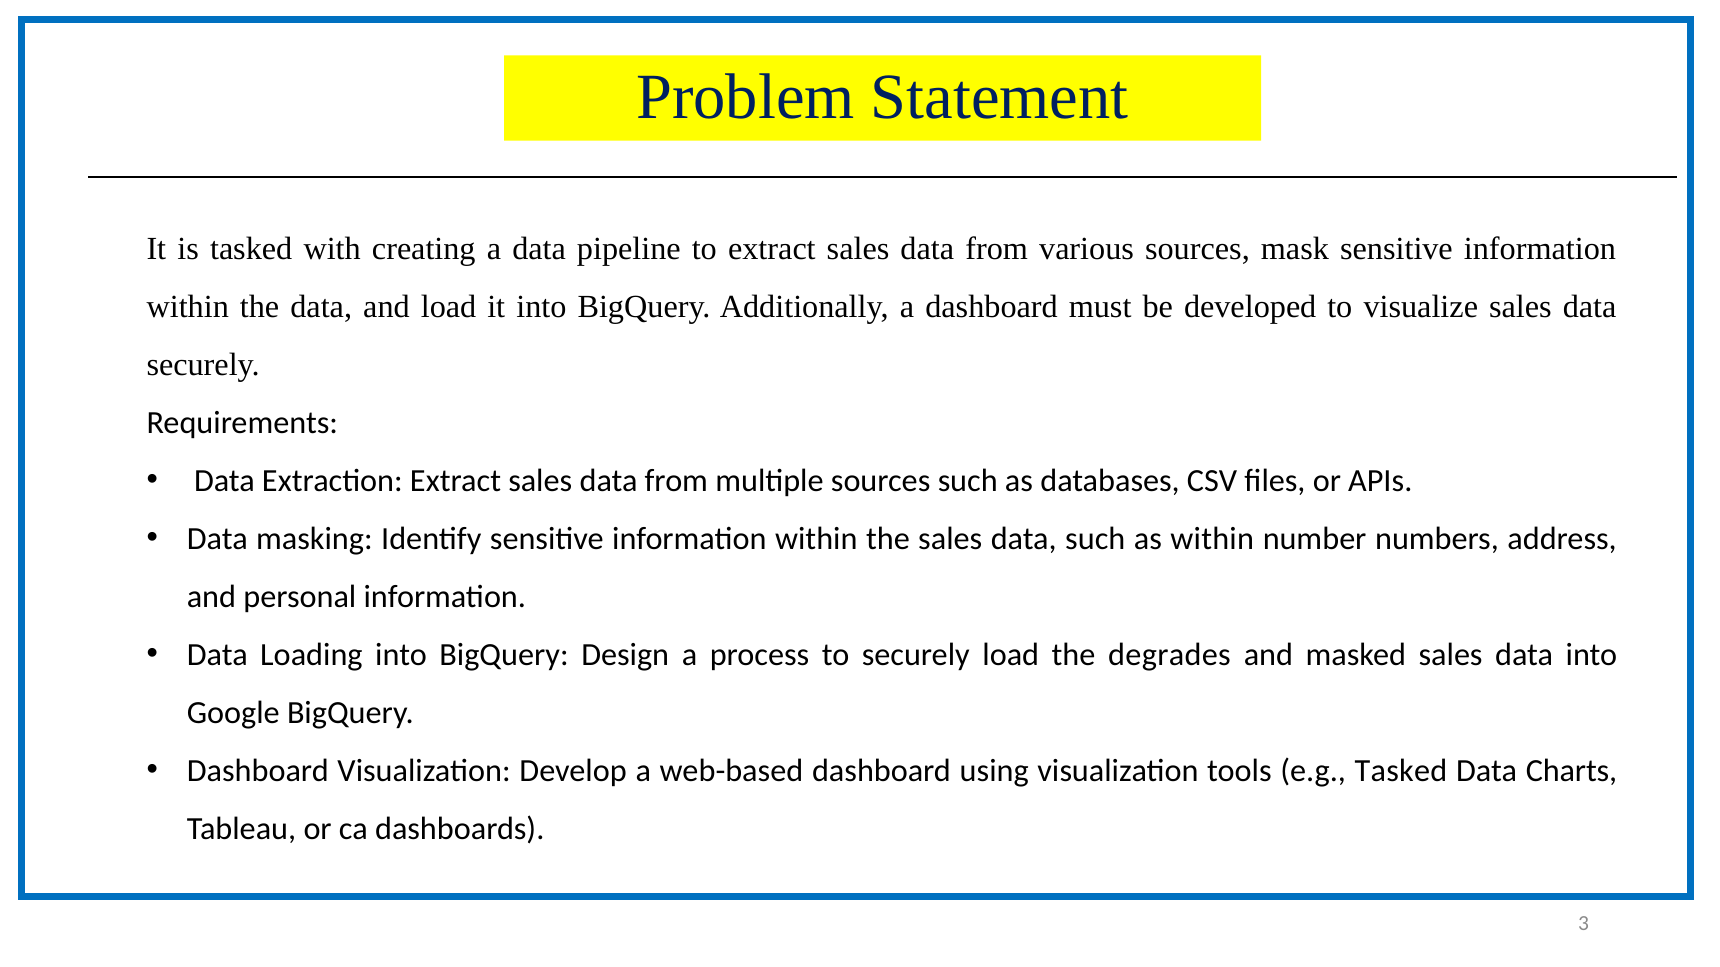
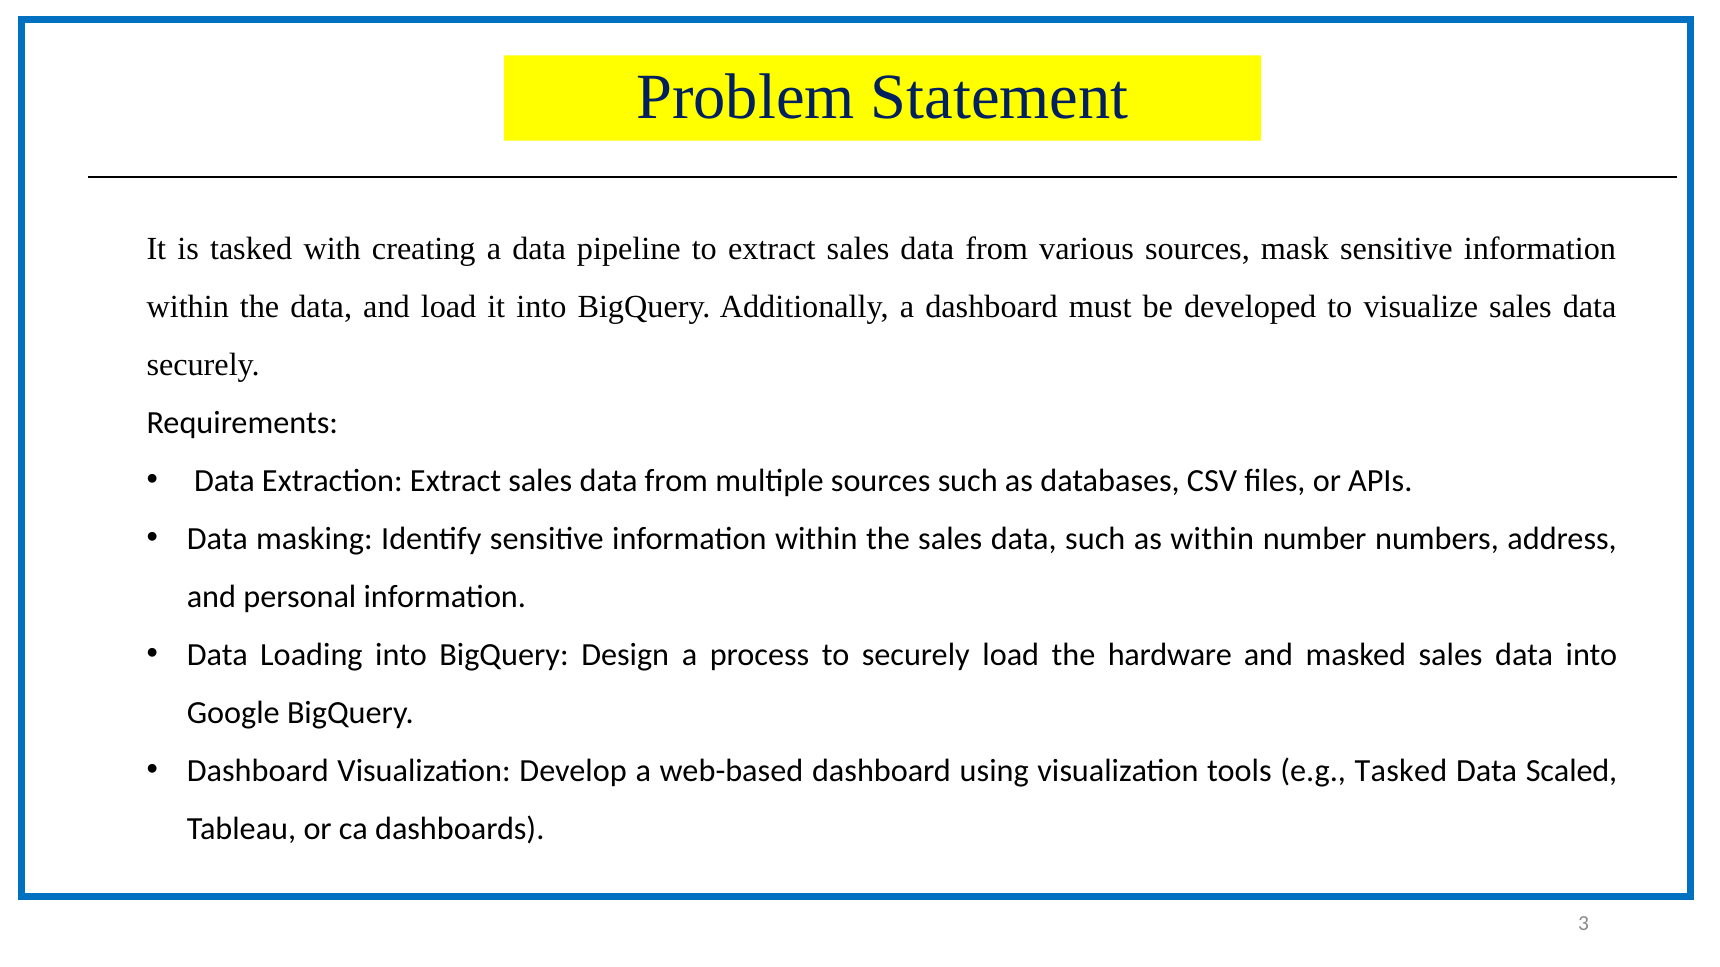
degrades: degrades -> hardware
Charts: Charts -> Scaled
